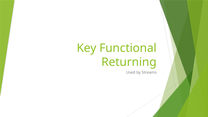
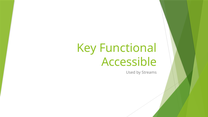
Returning: Returning -> Accessible
